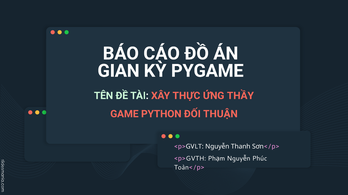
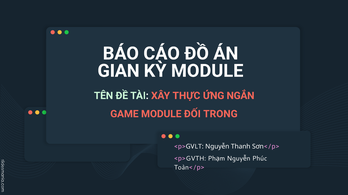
KỲ PYGAME: PYGAME -> MODULE
THẦY: THẦY -> NGẮN
GAME PYTHON: PYTHON -> MODULE
THUẬN: THUẬN -> TRONG
